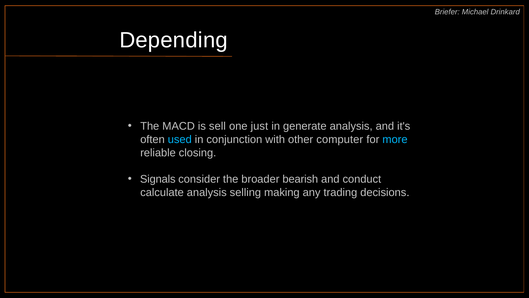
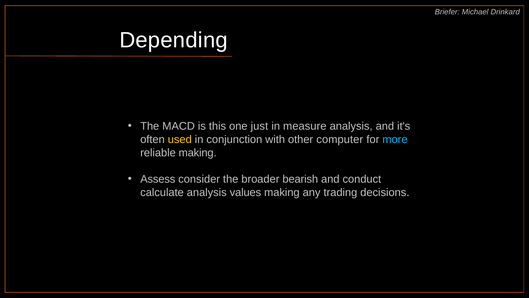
sell: sell -> this
generate: generate -> measure
used colour: light blue -> yellow
reliable closing: closing -> making
Signals: Signals -> Assess
selling: selling -> values
